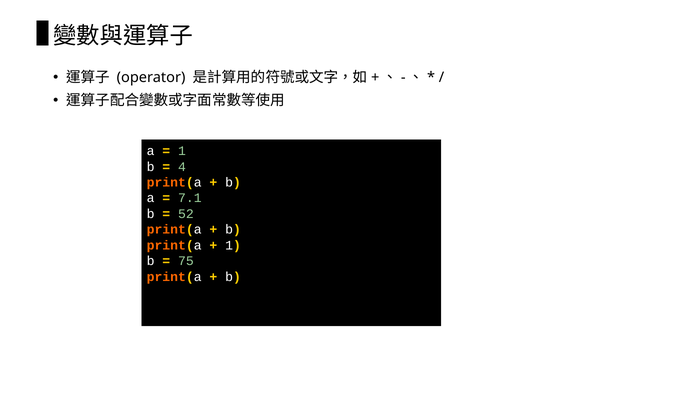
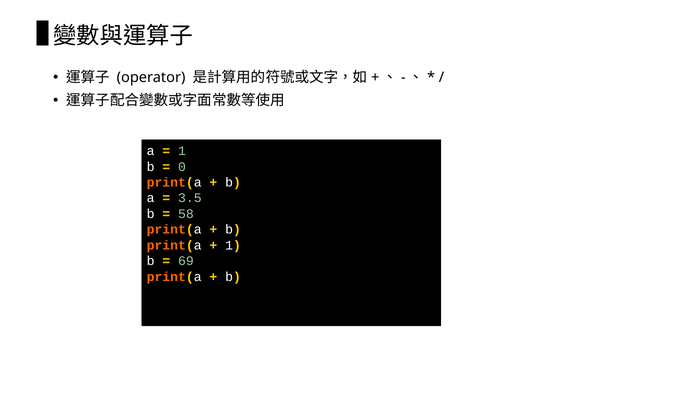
4: 4 -> 0
7.1: 7.1 -> 3.5
52: 52 -> 58
75: 75 -> 69
